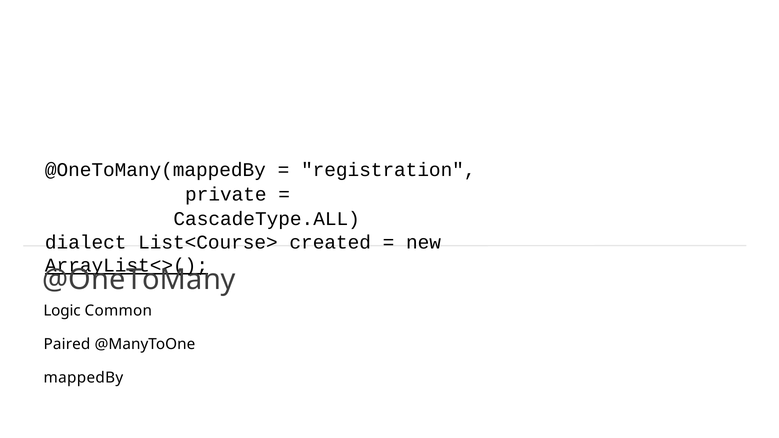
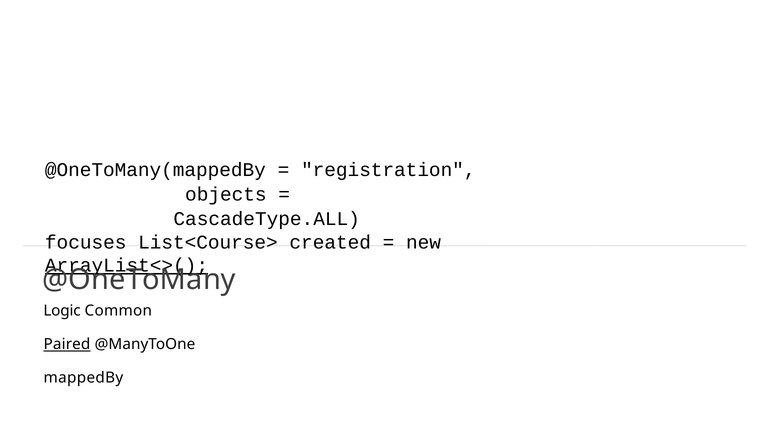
private: private -> objects
dialect: dialect -> focuses
Paired underline: none -> present
